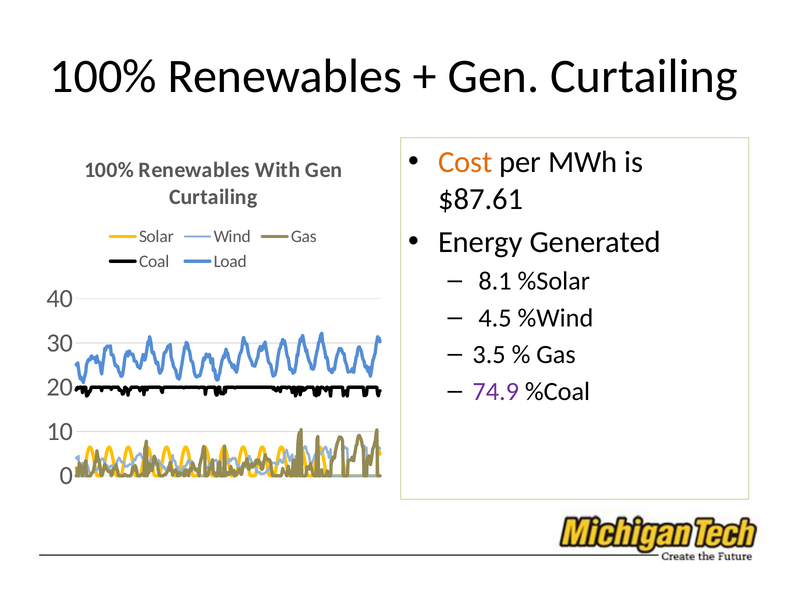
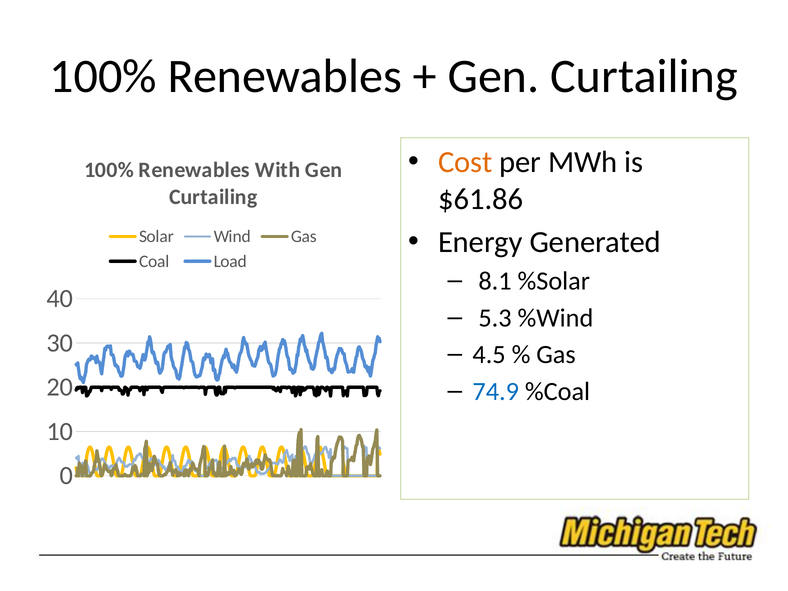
$87.61: $87.61 -> $61.86
4.5: 4.5 -> 5.3
3.5: 3.5 -> 4.5
74.9 colour: purple -> blue
